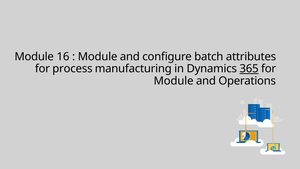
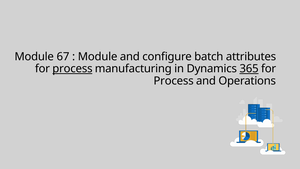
16: 16 -> 67
process at (72, 69) underline: none -> present
Module at (174, 81): Module -> Process
